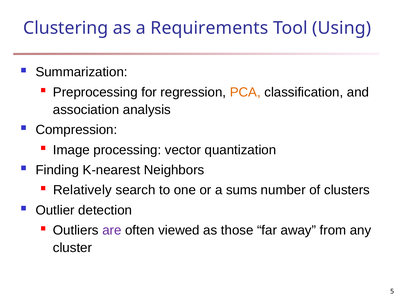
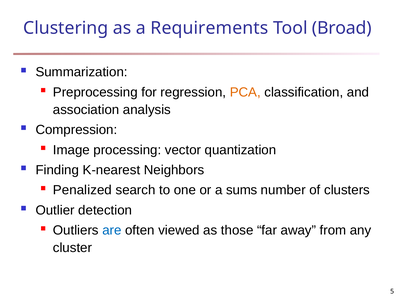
Using: Using -> Broad
Relatively: Relatively -> Penalized
are colour: purple -> blue
